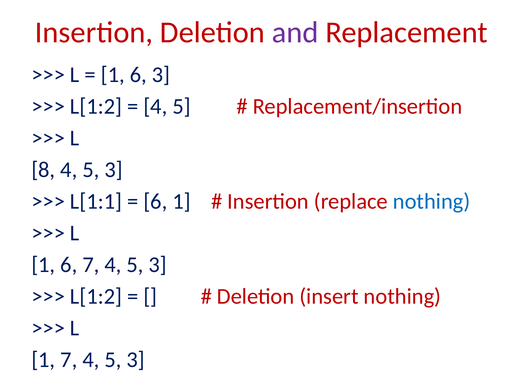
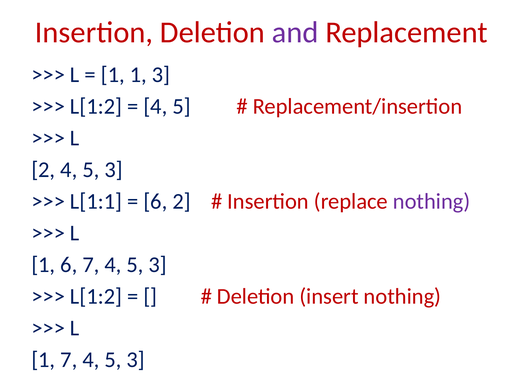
6 at (138, 75): 6 -> 1
8 at (43, 170): 8 -> 2
6 1: 1 -> 2
nothing at (432, 202) colour: blue -> purple
